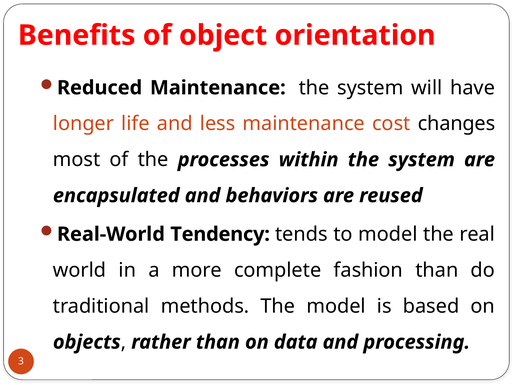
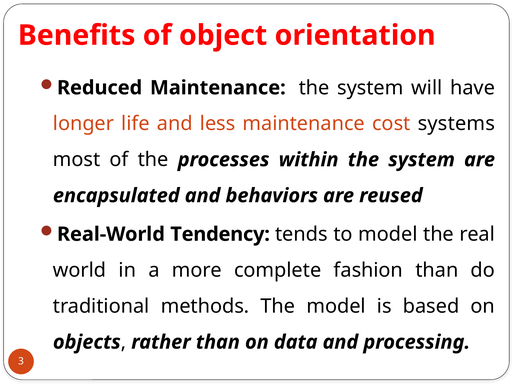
changes: changes -> systems
